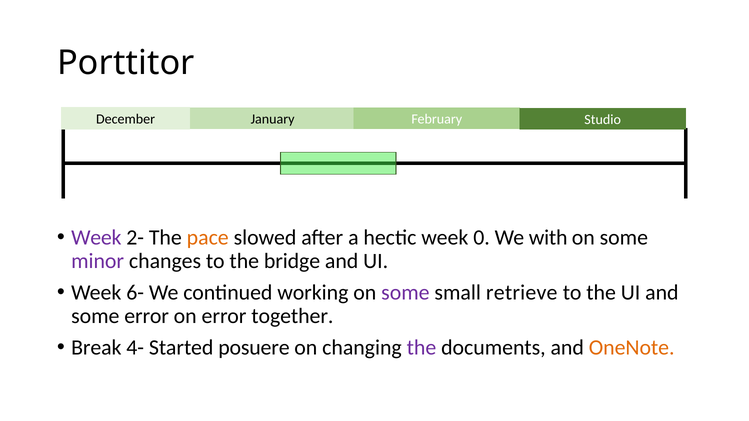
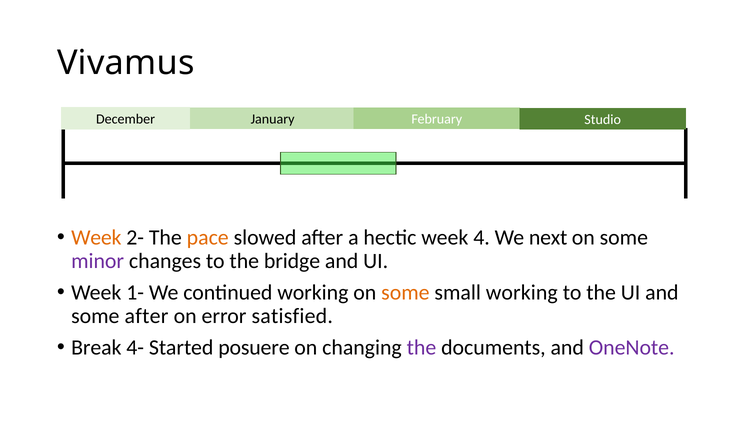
Porttitor: Porttitor -> Vivamus
Week at (96, 238) colour: purple -> orange
0: 0 -> 4
with: with -> next
6-: 6- -> 1-
some at (405, 293) colour: purple -> orange
small retrieve: retrieve -> working
some error: error -> after
together: together -> satisfied
OneNote colour: orange -> purple
